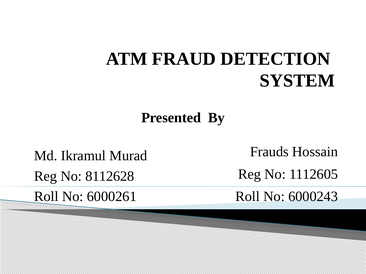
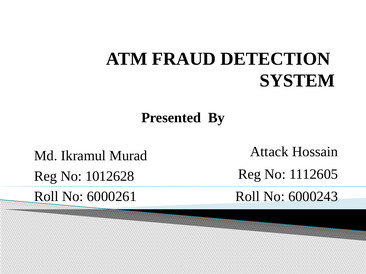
Frauds: Frauds -> Attack
8112628: 8112628 -> 1012628
